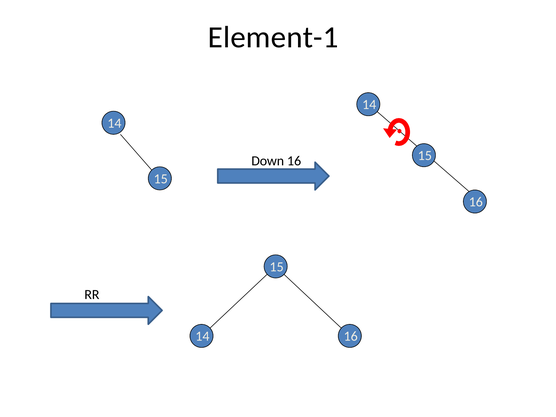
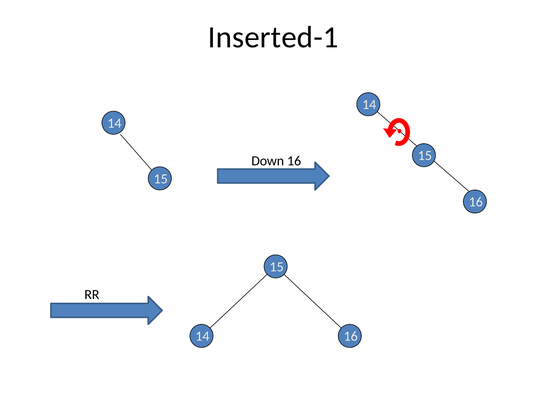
Element-1: Element-1 -> Inserted-1
